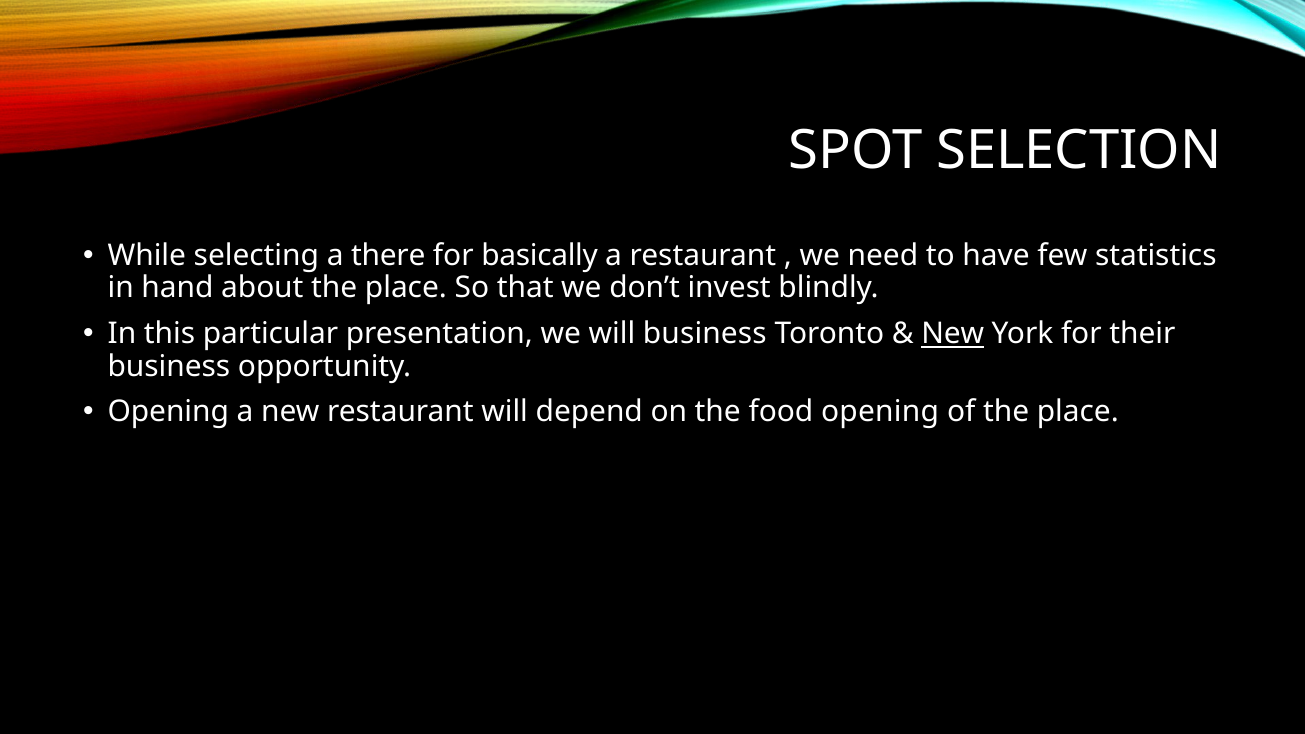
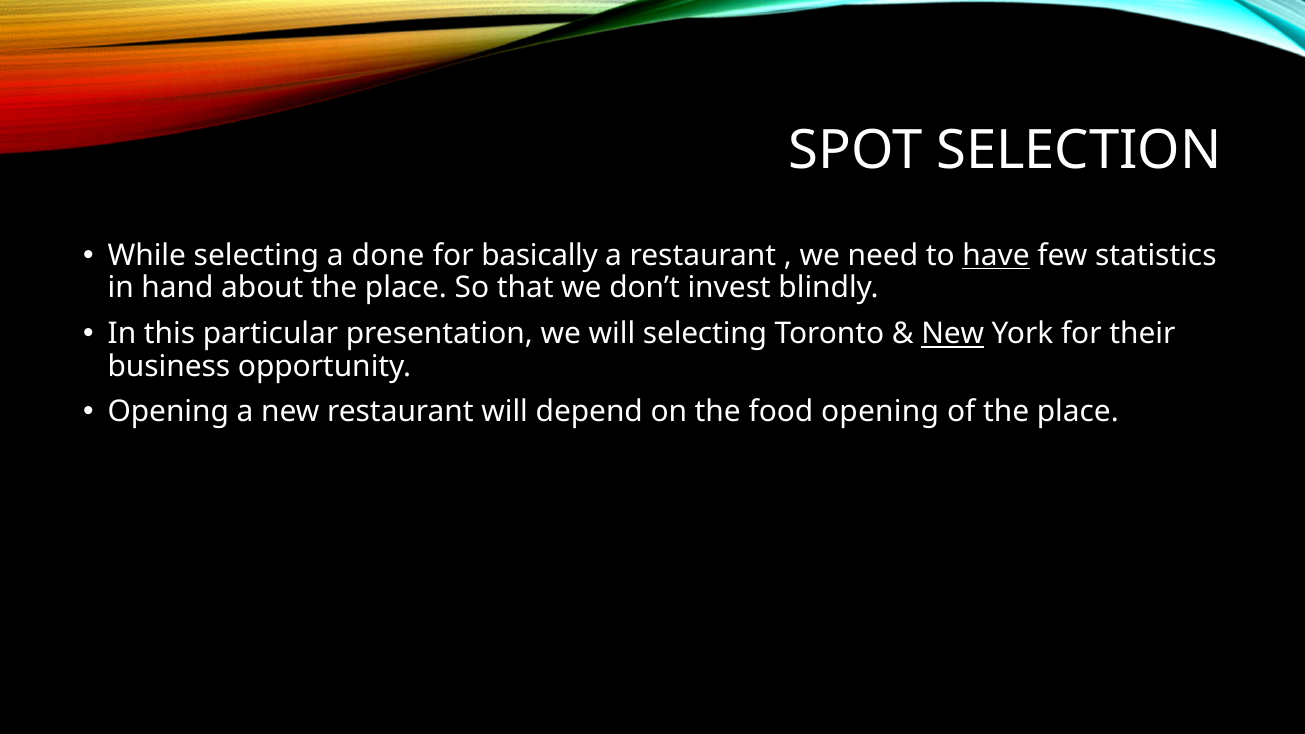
there: there -> done
have underline: none -> present
will business: business -> selecting
